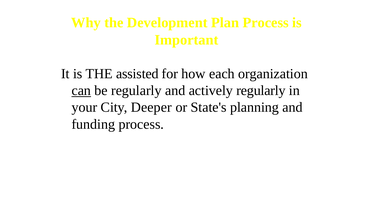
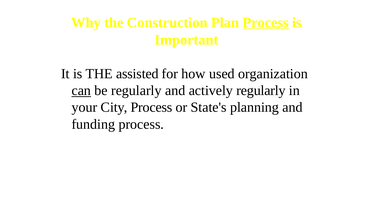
Development: Development -> Construction
Process at (266, 23) underline: none -> present
each: each -> used
City Deeper: Deeper -> Process
